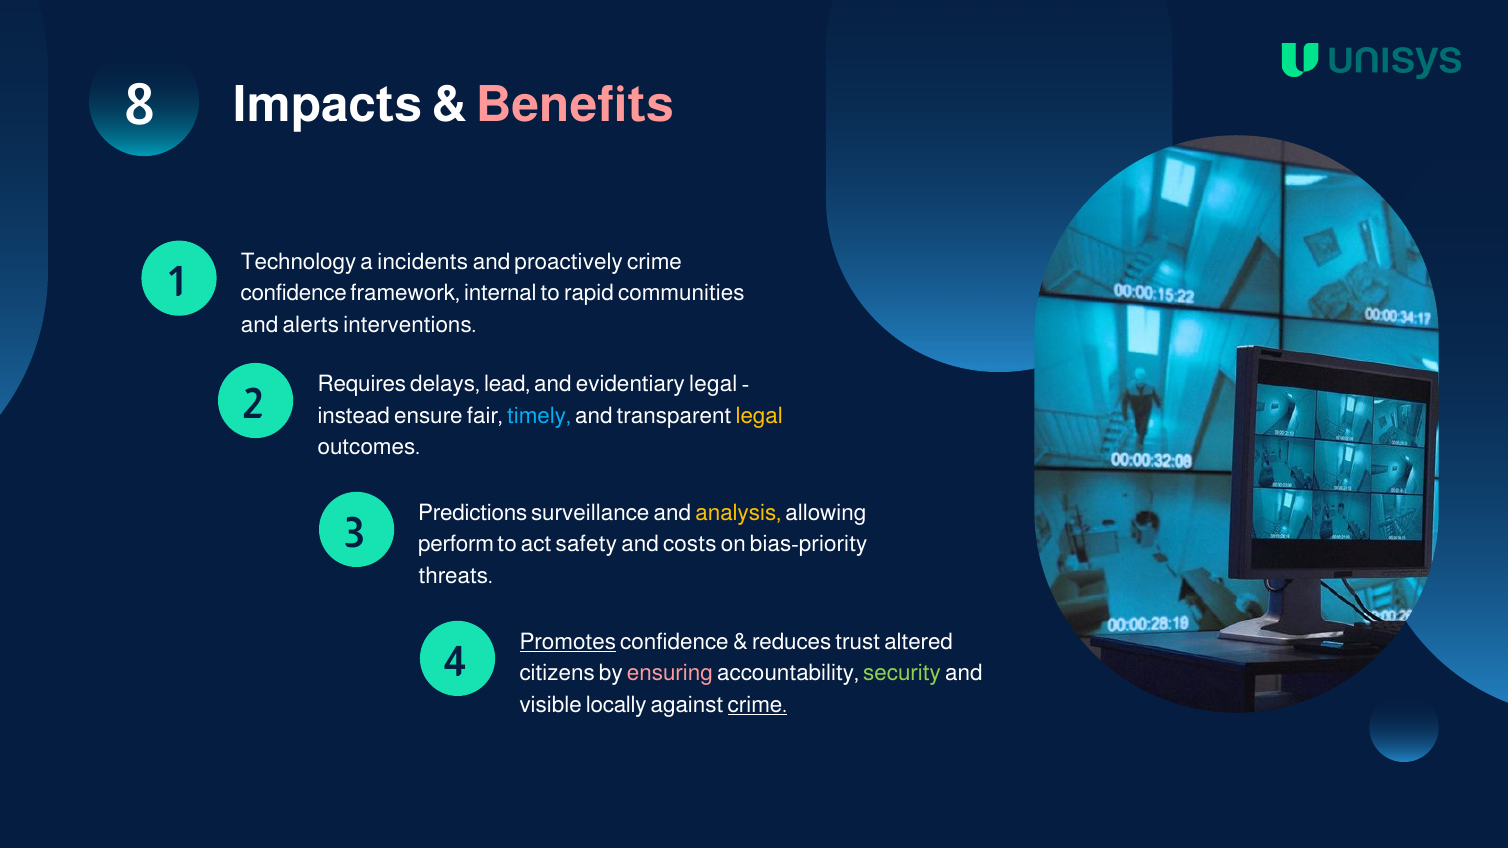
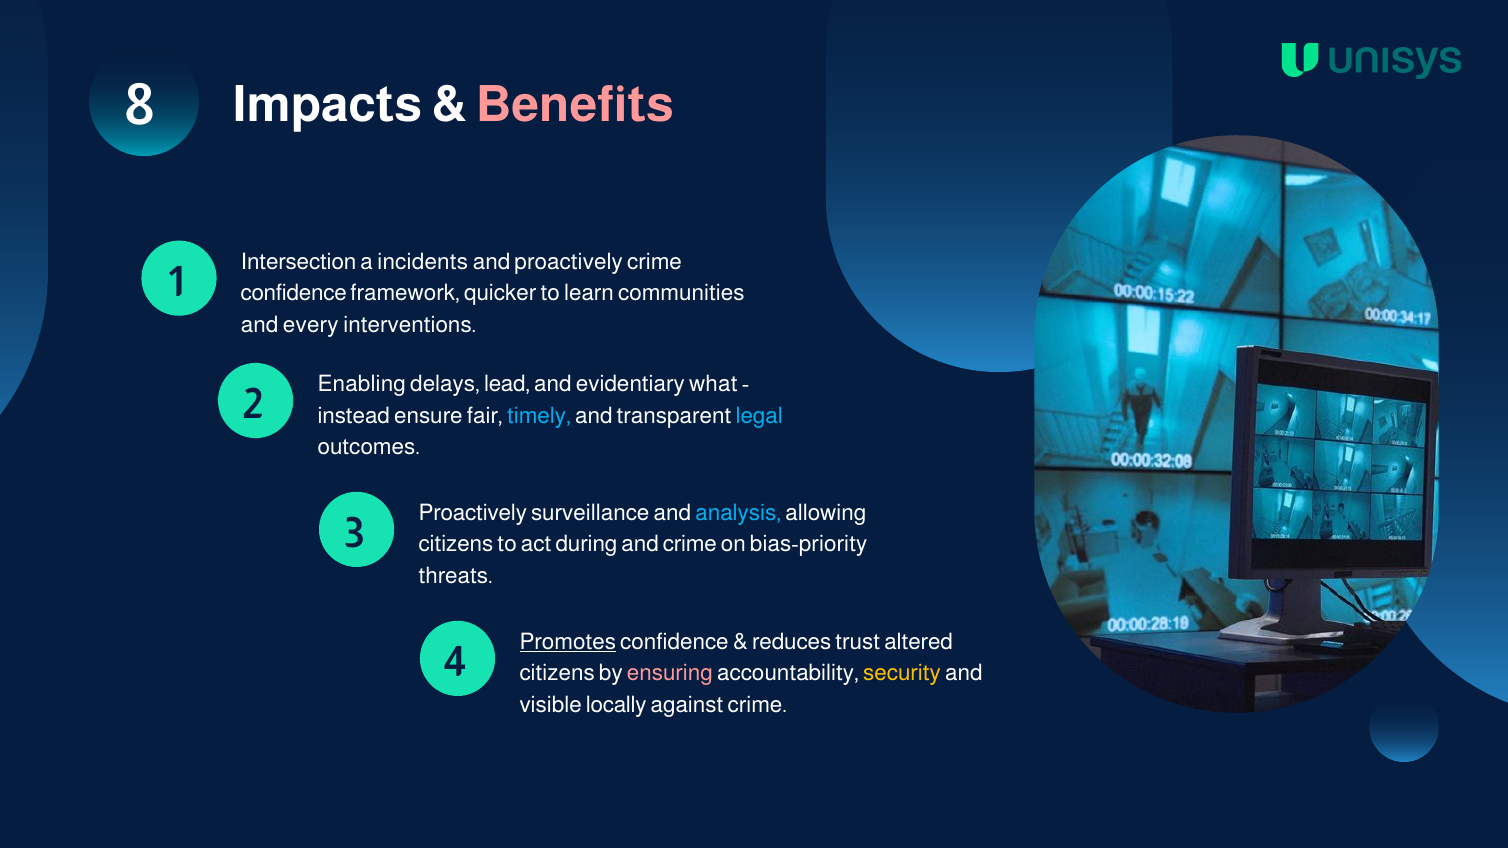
Technology: Technology -> Intersection
internal: internal -> quicker
rapid: rapid -> learn
alerts: alerts -> every
Requires: Requires -> Enabling
evidentiary legal: legal -> what
legal at (759, 416) colour: yellow -> light blue
Predictions at (473, 513): Predictions -> Proactively
analysis colour: yellow -> light blue
perform at (456, 545): perform -> citizens
safety: safety -> during
and costs: costs -> crime
security colour: light green -> yellow
crime at (757, 705) underline: present -> none
